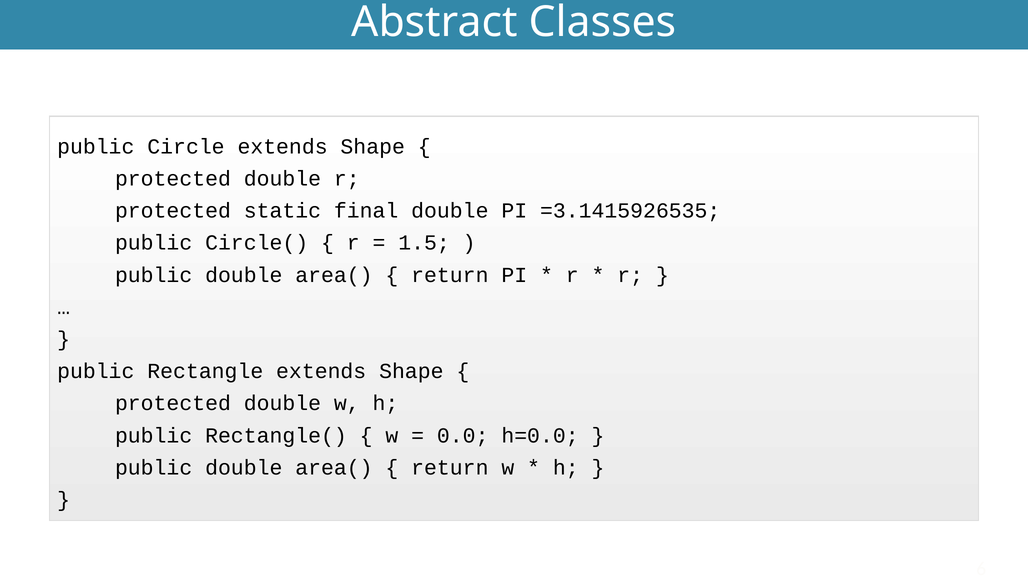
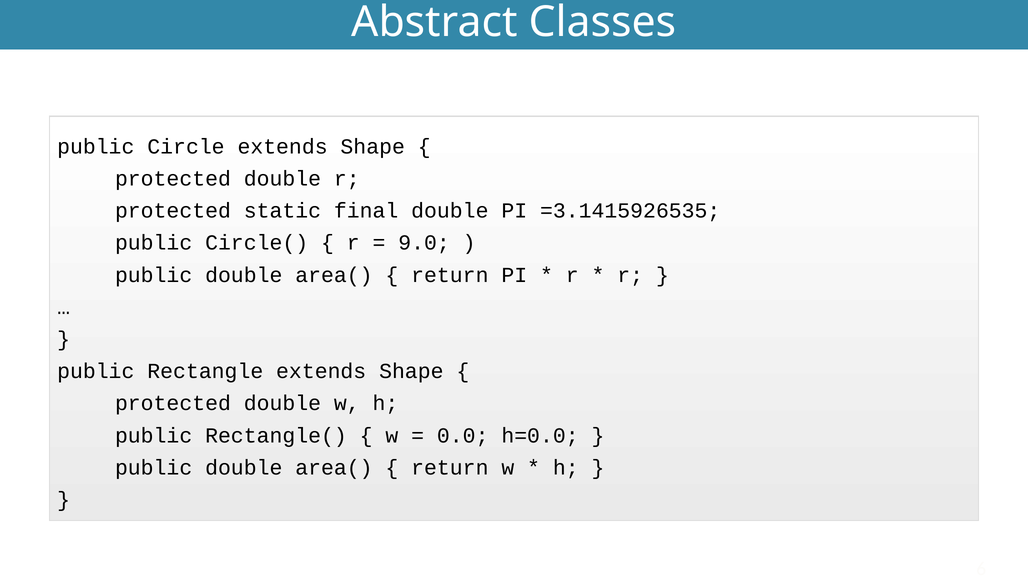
1.5: 1.5 -> 9.0
